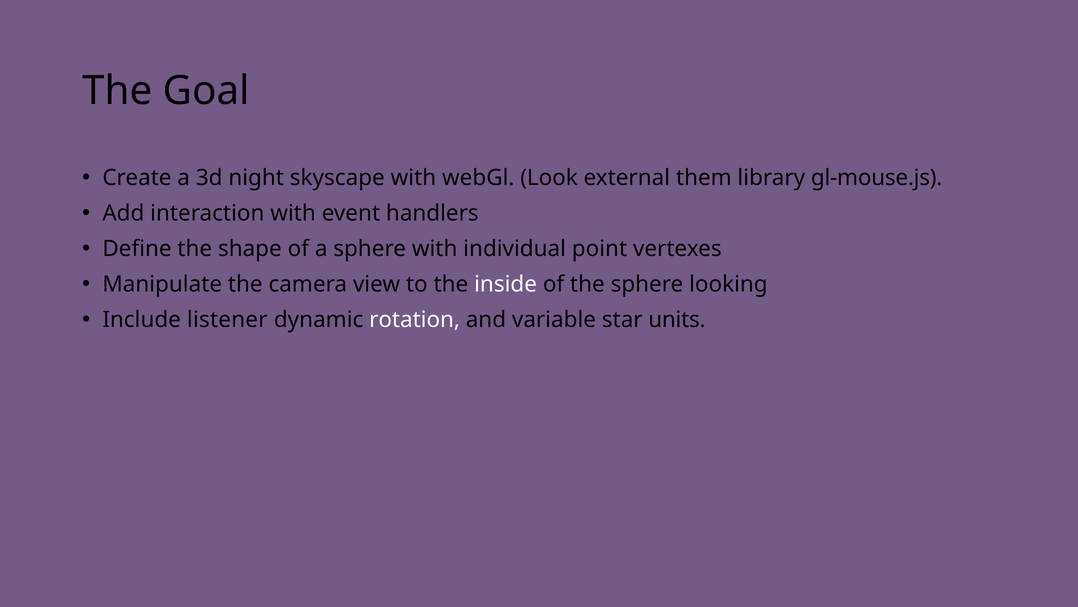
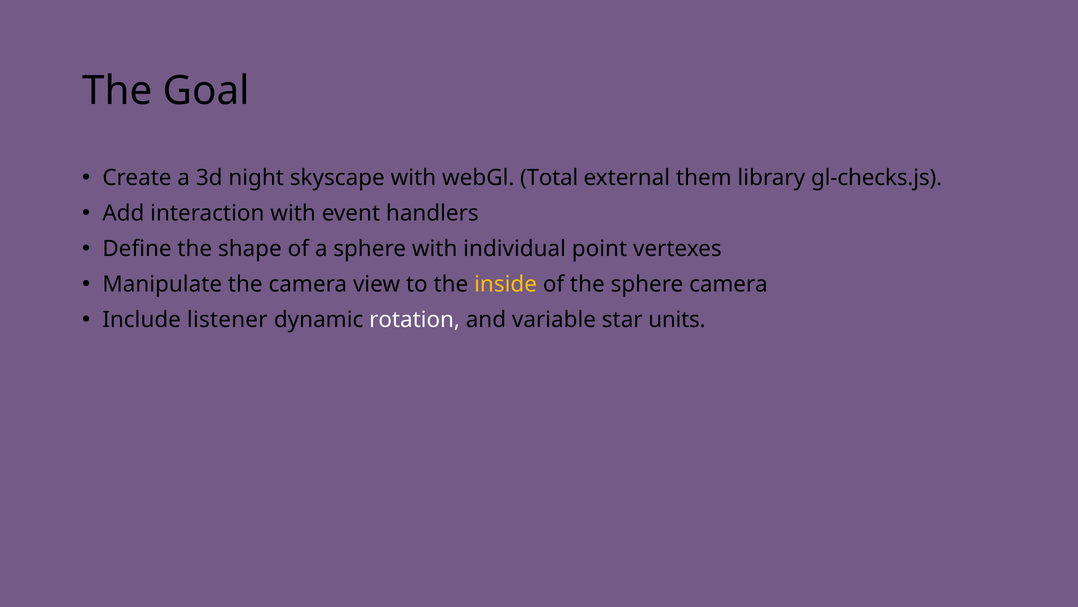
Look: Look -> Total
gl-mouse.js: gl-mouse.js -> gl-checks.js
inside colour: white -> yellow
sphere looking: looking -> camera
